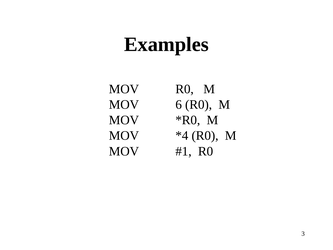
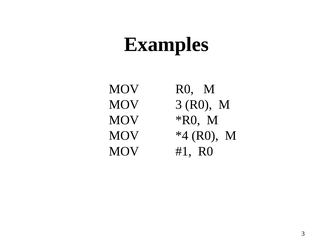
MOV 6: 6 -> 3
